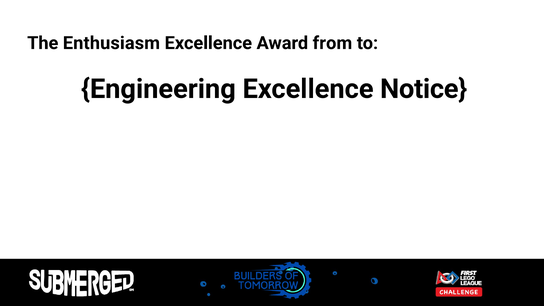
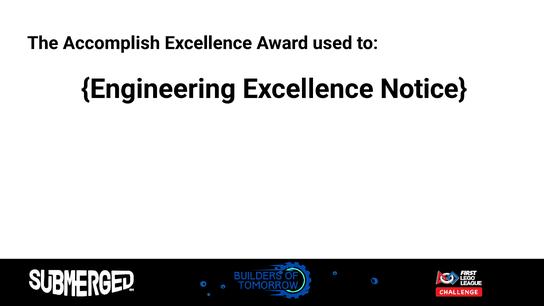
Enthusiasm: Enthusiasm -> Accomplish
from: from -> used
